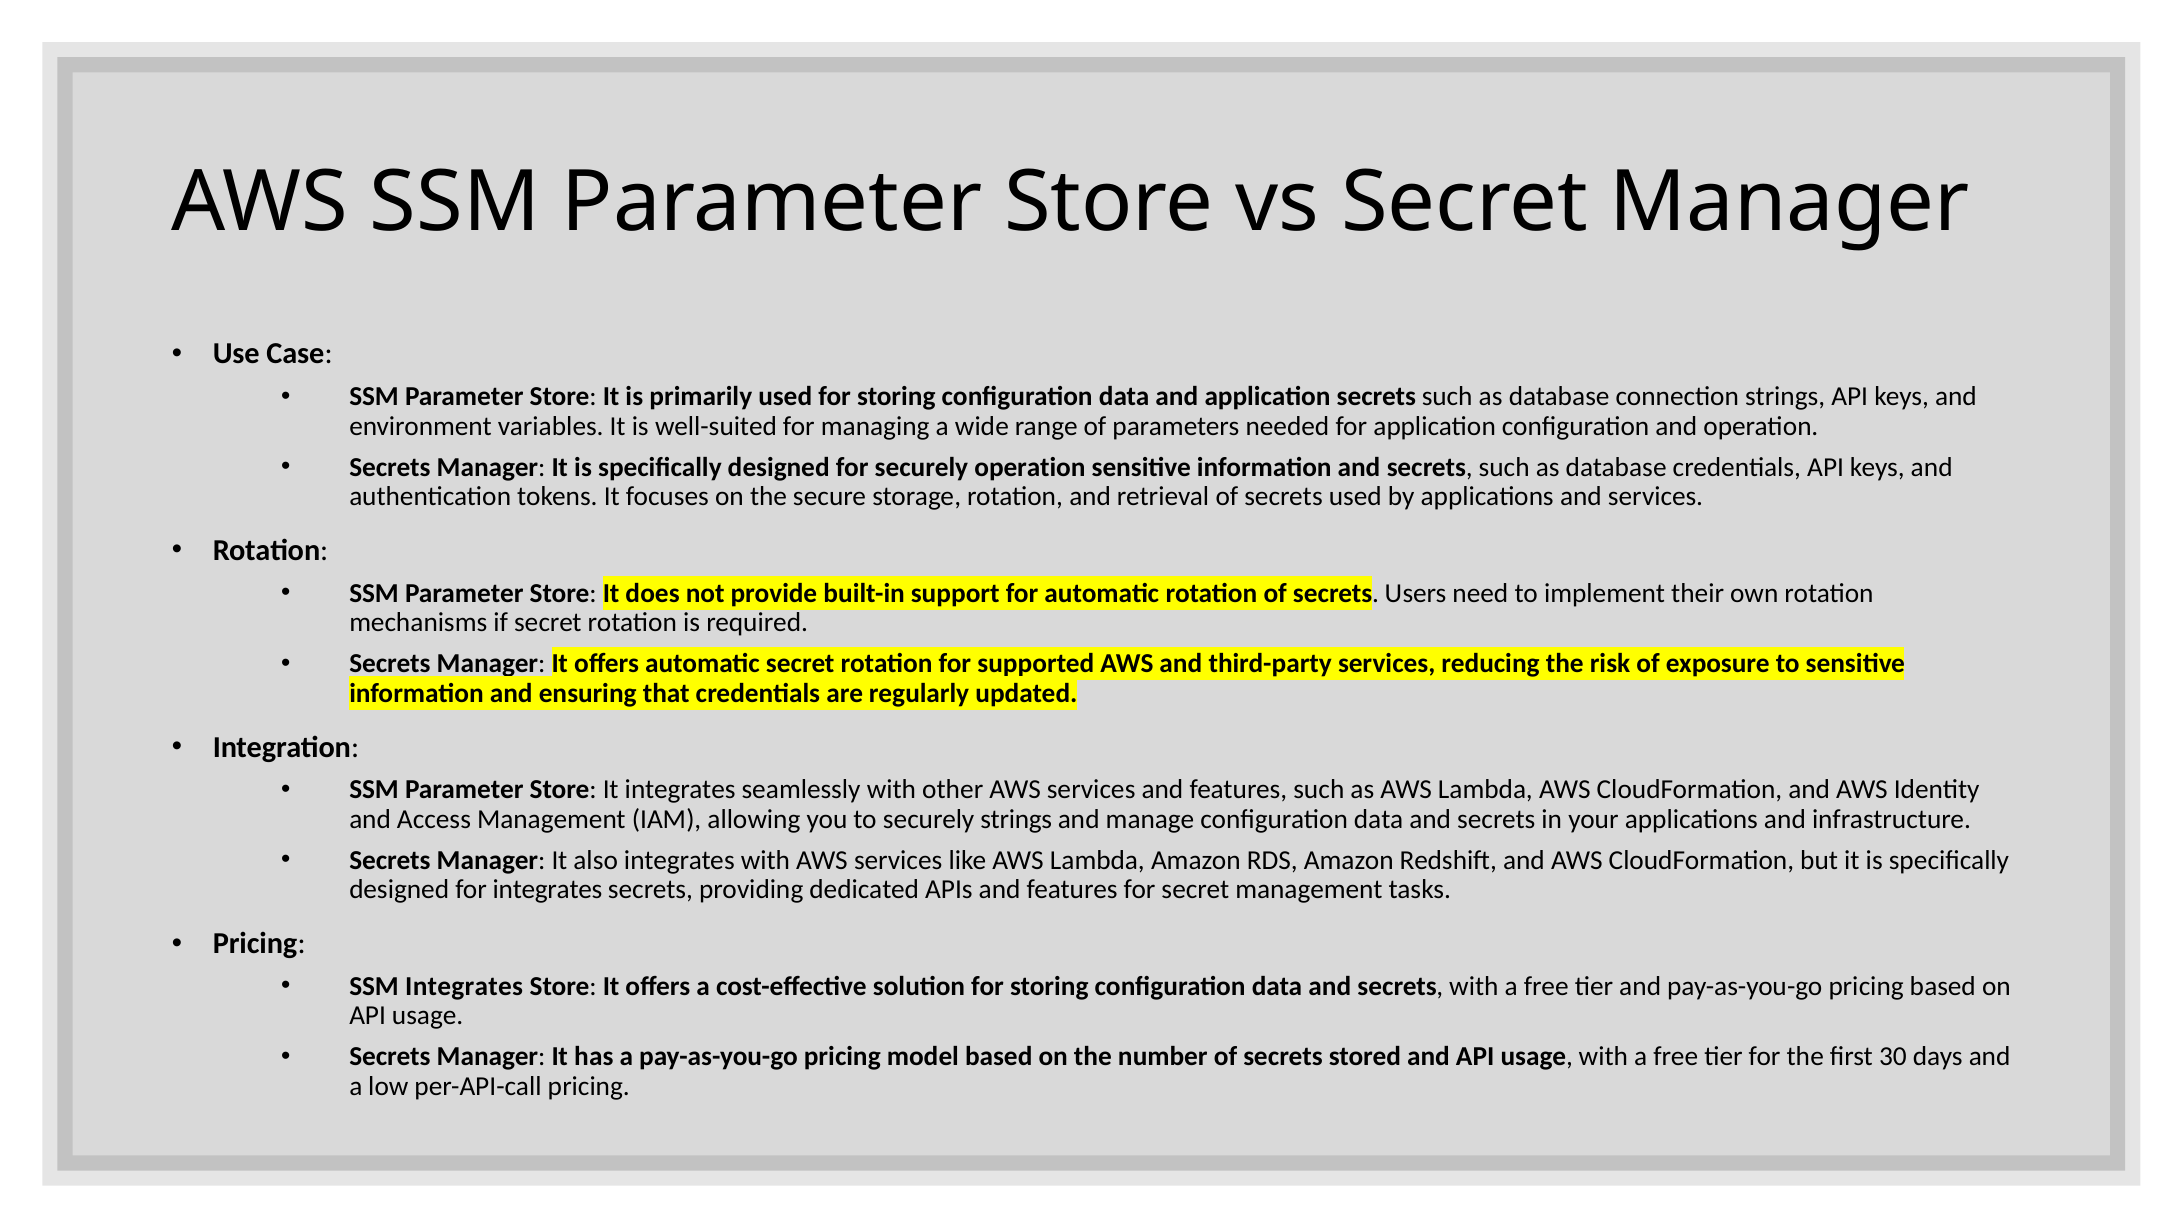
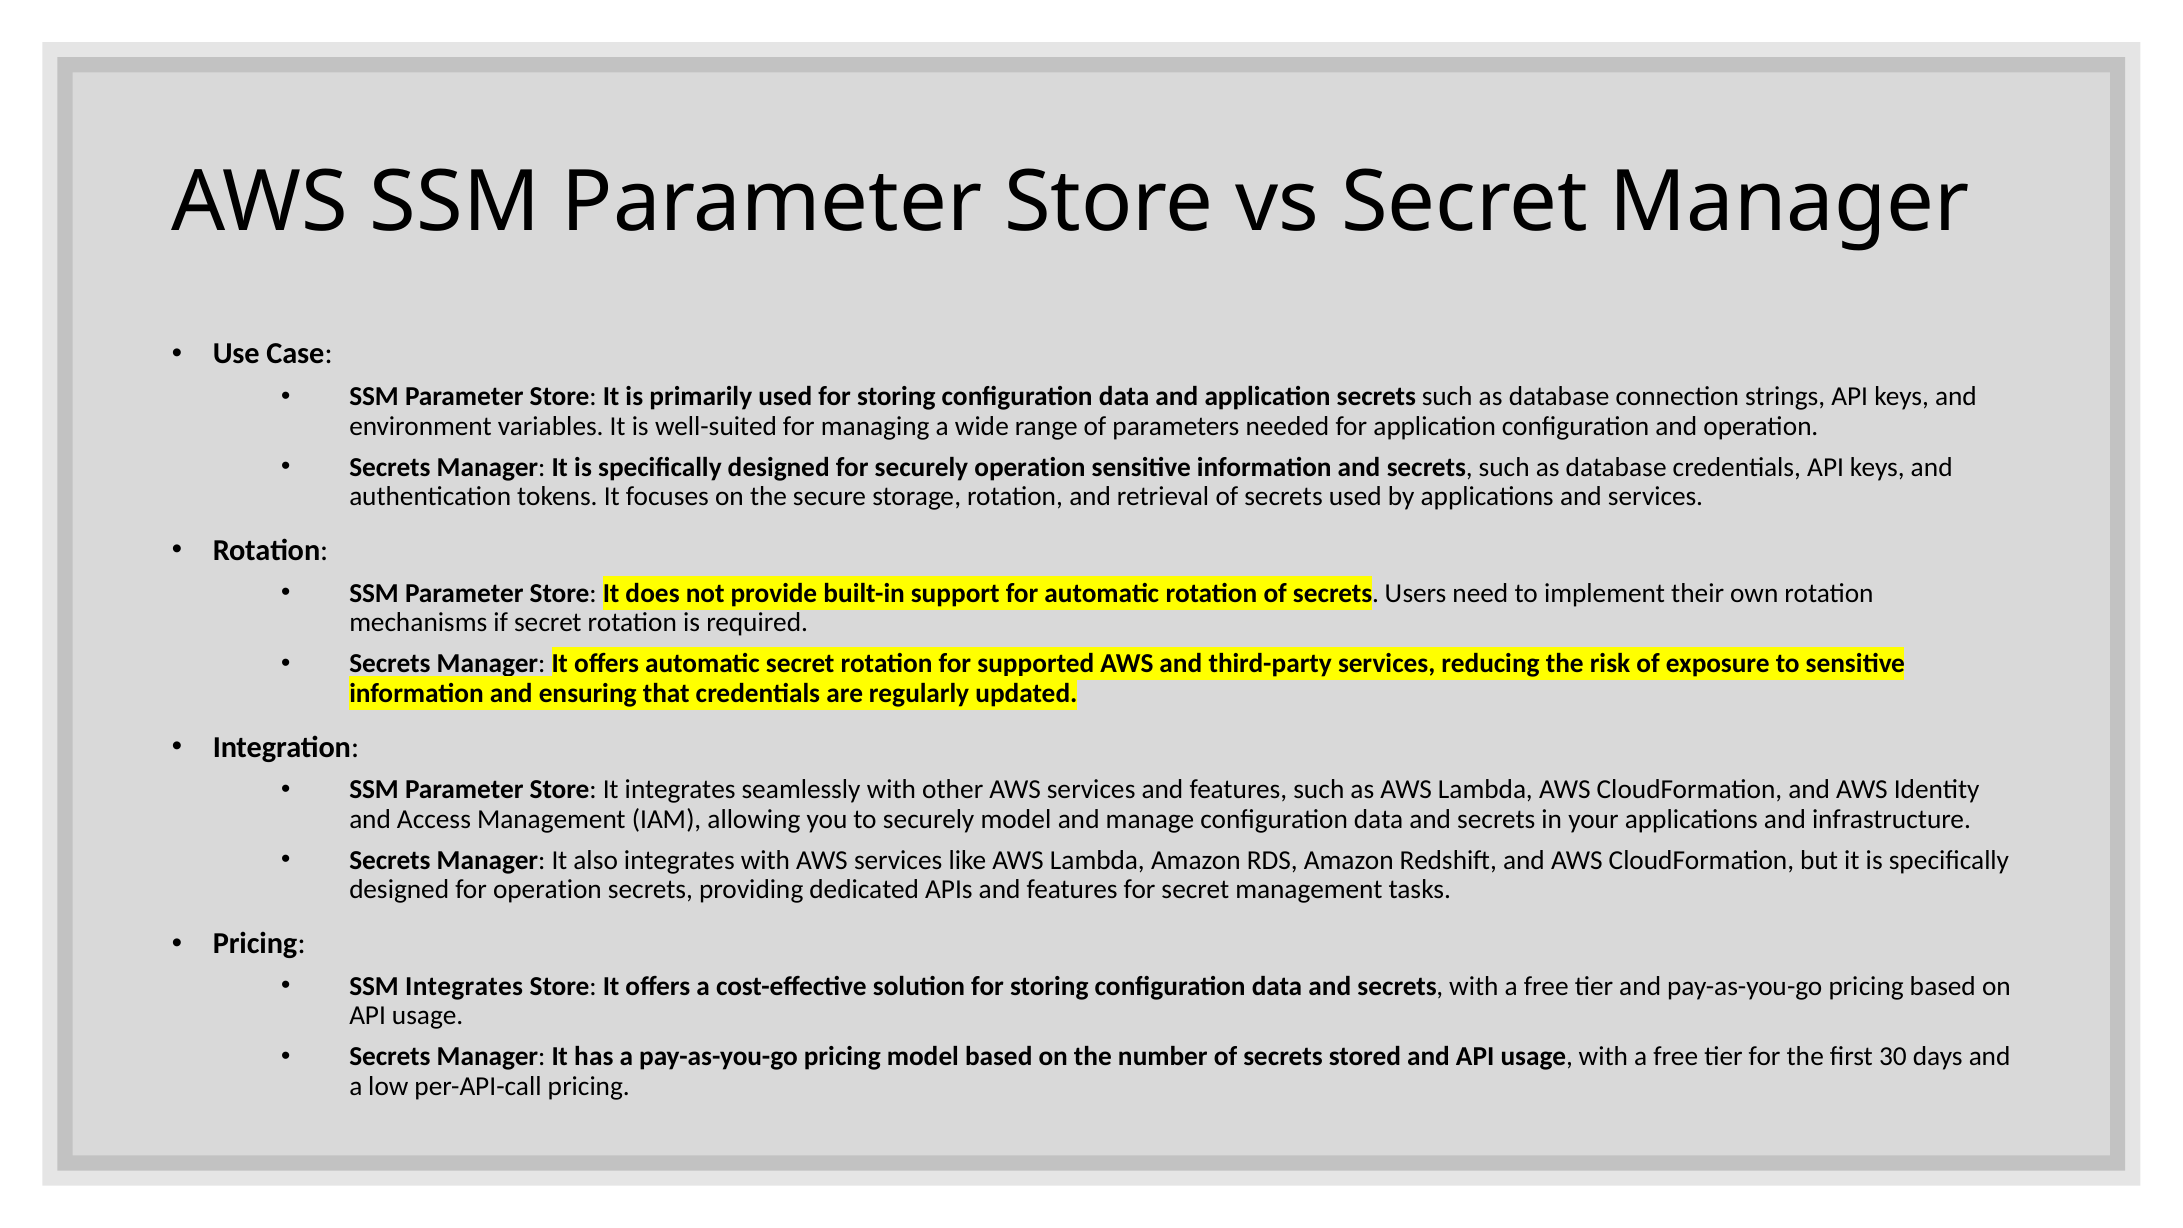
securely strings: strings -> model
for integrates: integrates -> operation
